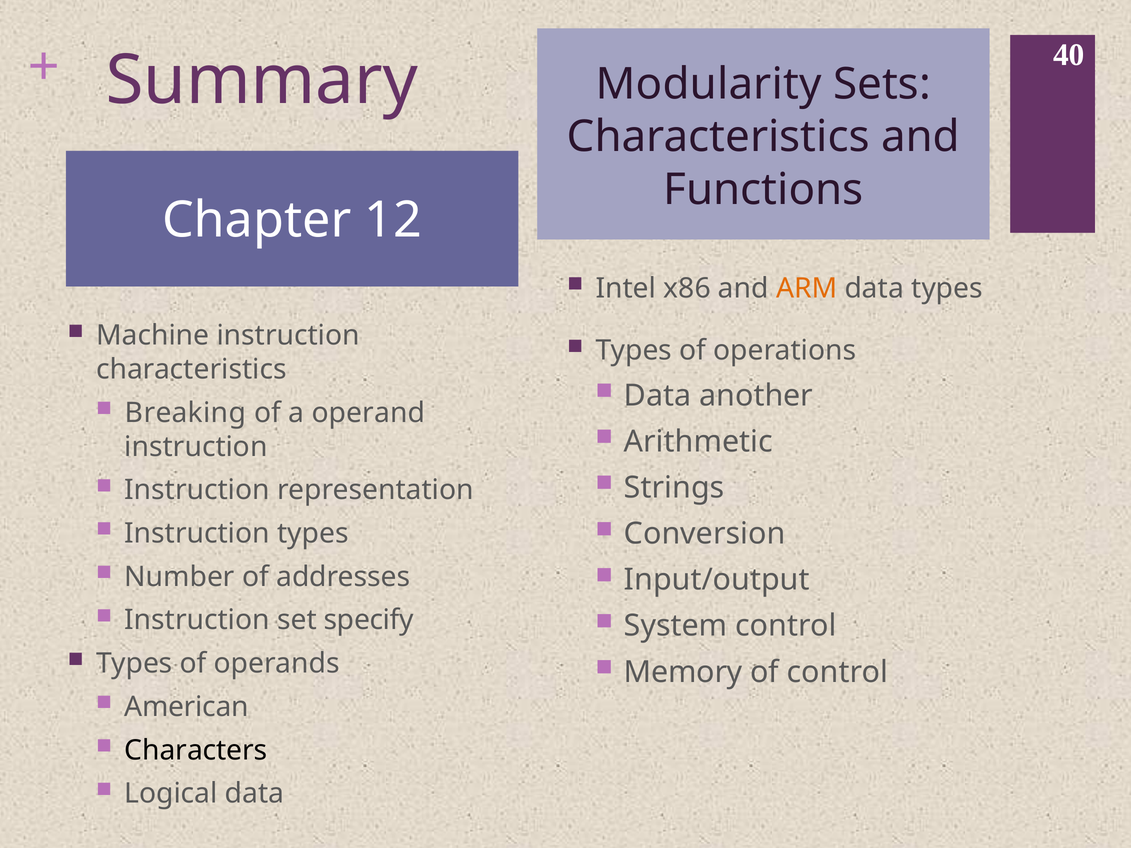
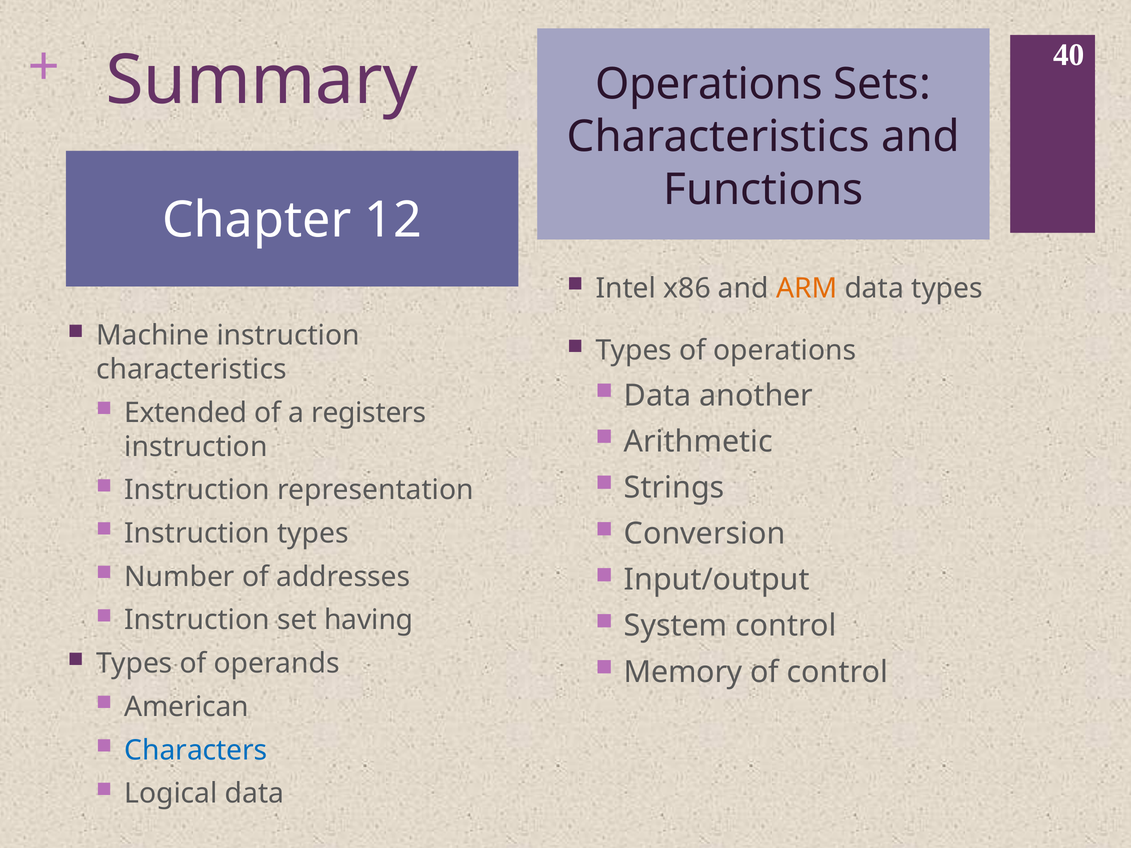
Modularity at (709, 84): Modularity -> Operations
Breaking: Breaking -> Extended
operand: operand -> registers
specify: specify -> having
Characters colour: black -> blue
